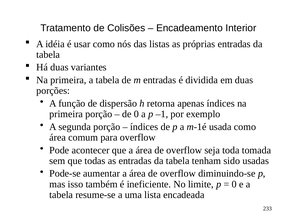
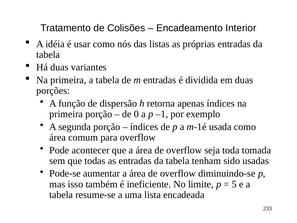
0 at (234, 184): 0 -> 5
